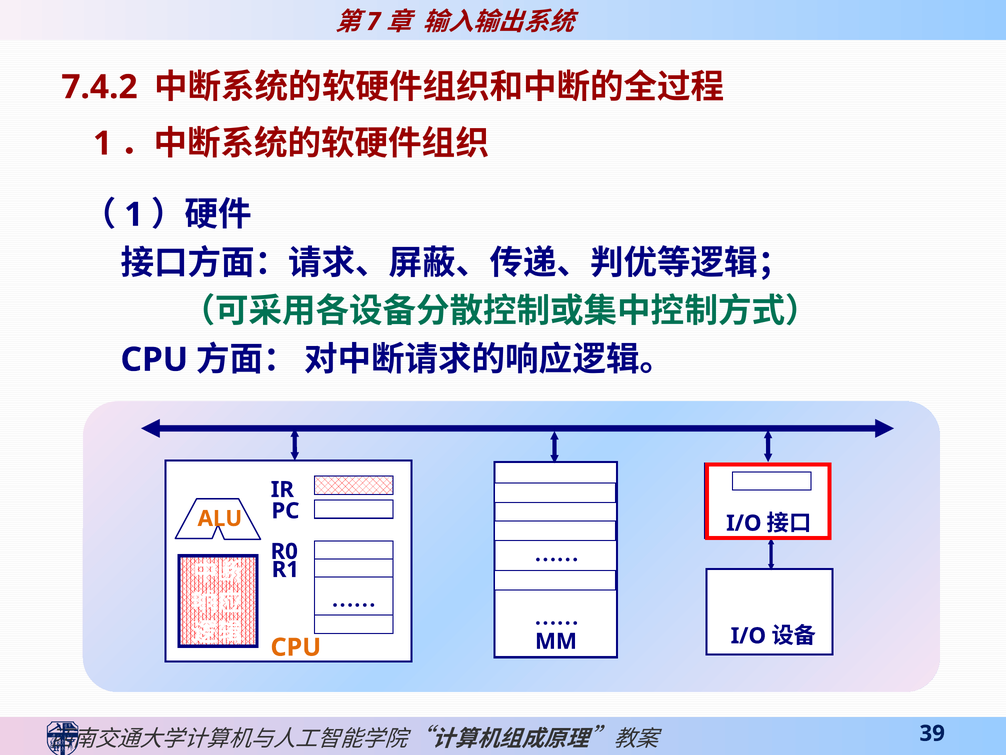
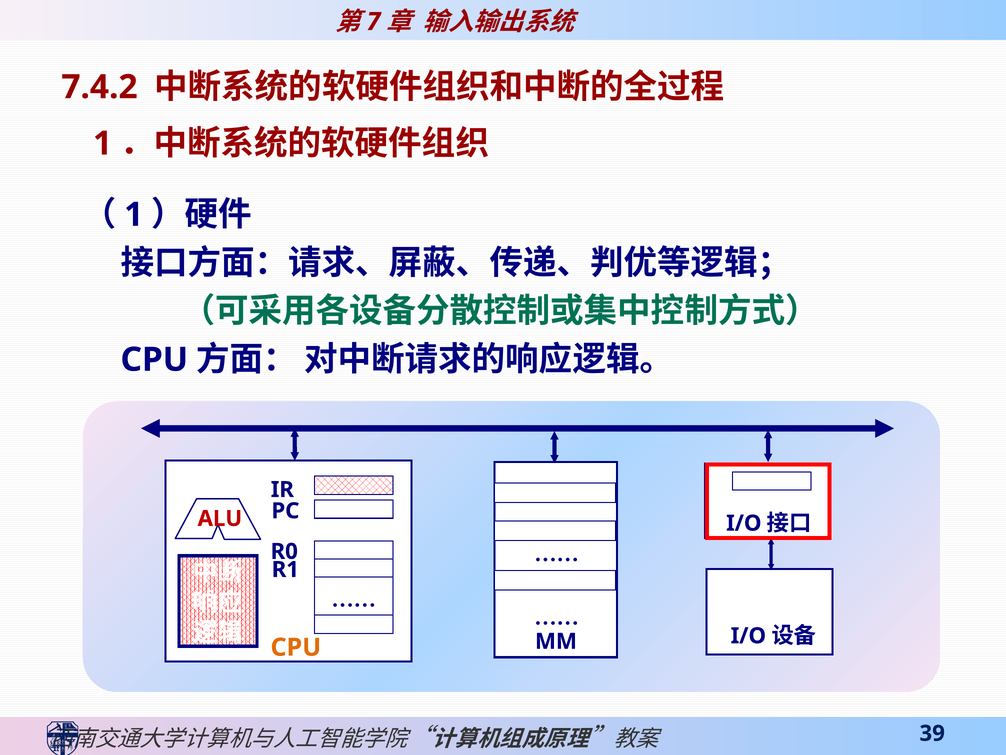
ALU colour: orange -> red
